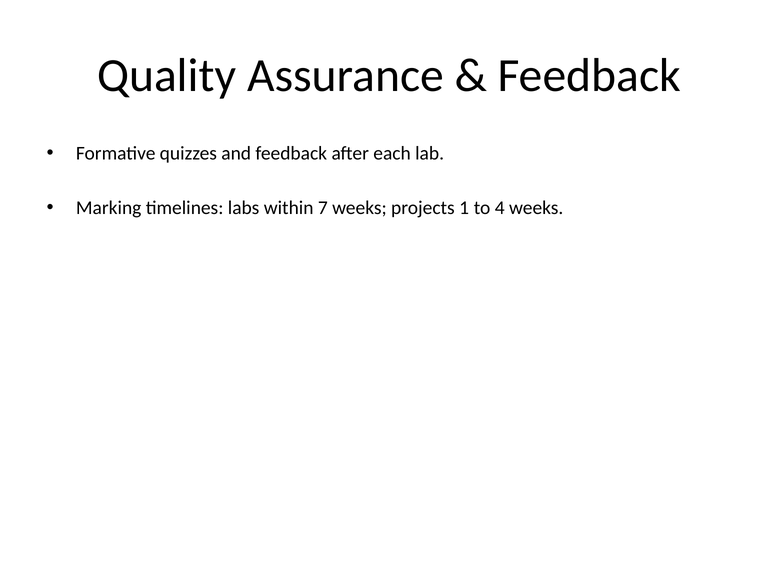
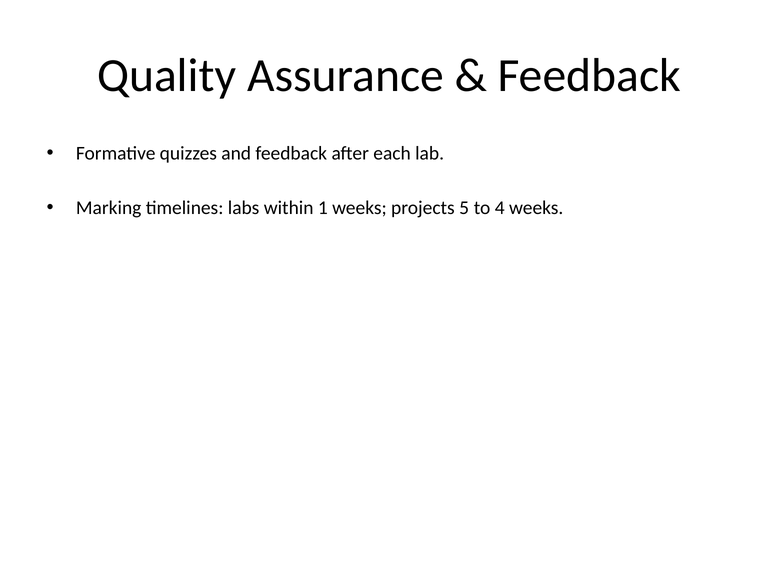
7: 7 -> 1
1: 1 -> 5
